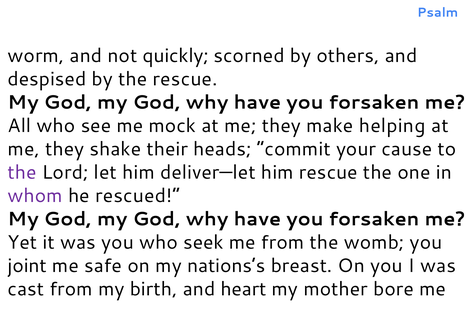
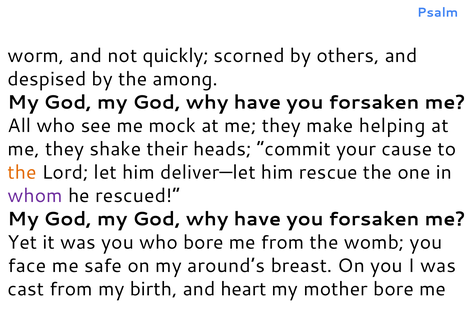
the rescue: rescue -> among
the at (22, 172) colour: purple -> orange
who seek: seek -> bore
joint: joint -> face
nations’s: nations’s -> around’s
